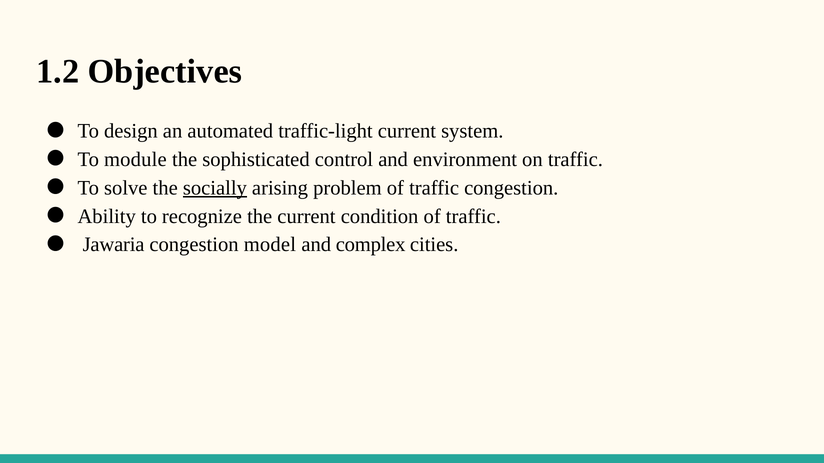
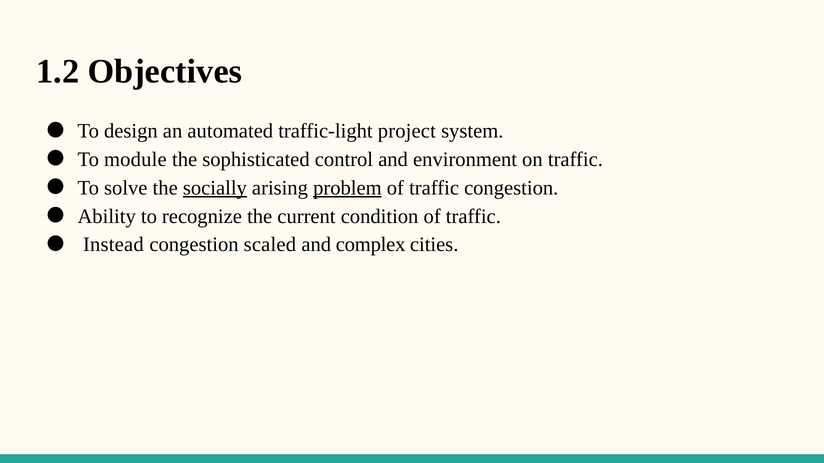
traffic-light current: current -> project
problem underline: none -> present
Jawaria: Jawaria -> Instead
model: model -> scaled
